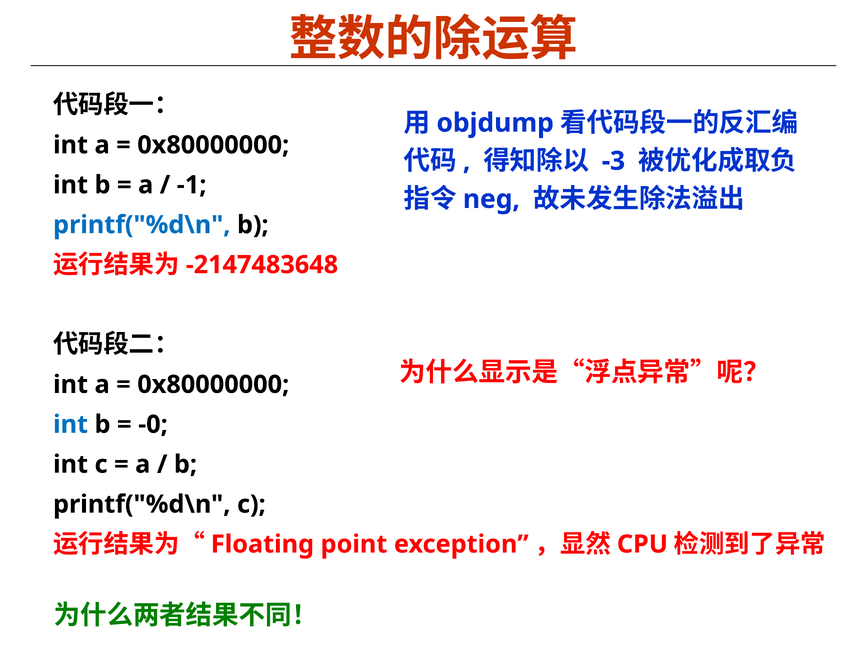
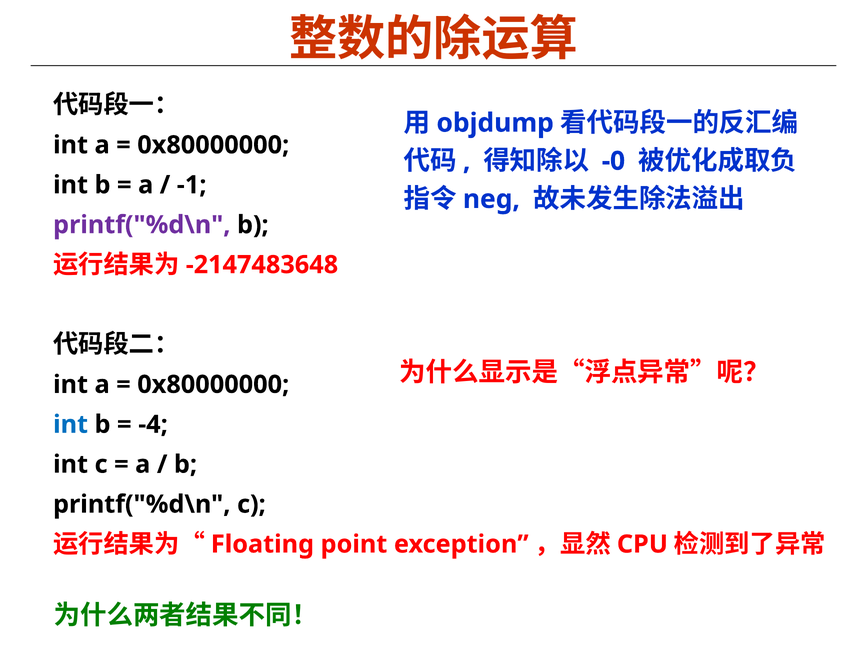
-3: -3 -> -0
printf("%d\n at (142, 225) colour: blue -> purple
-0: -0 -> -4
